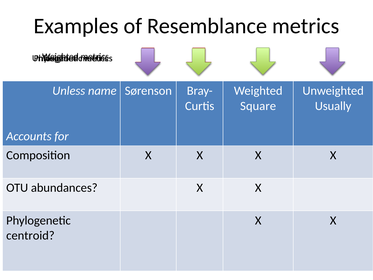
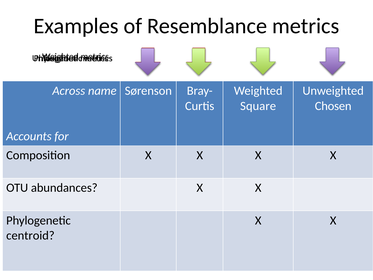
Unless: Unless -> Across
Usually: Usually -> Chosen
